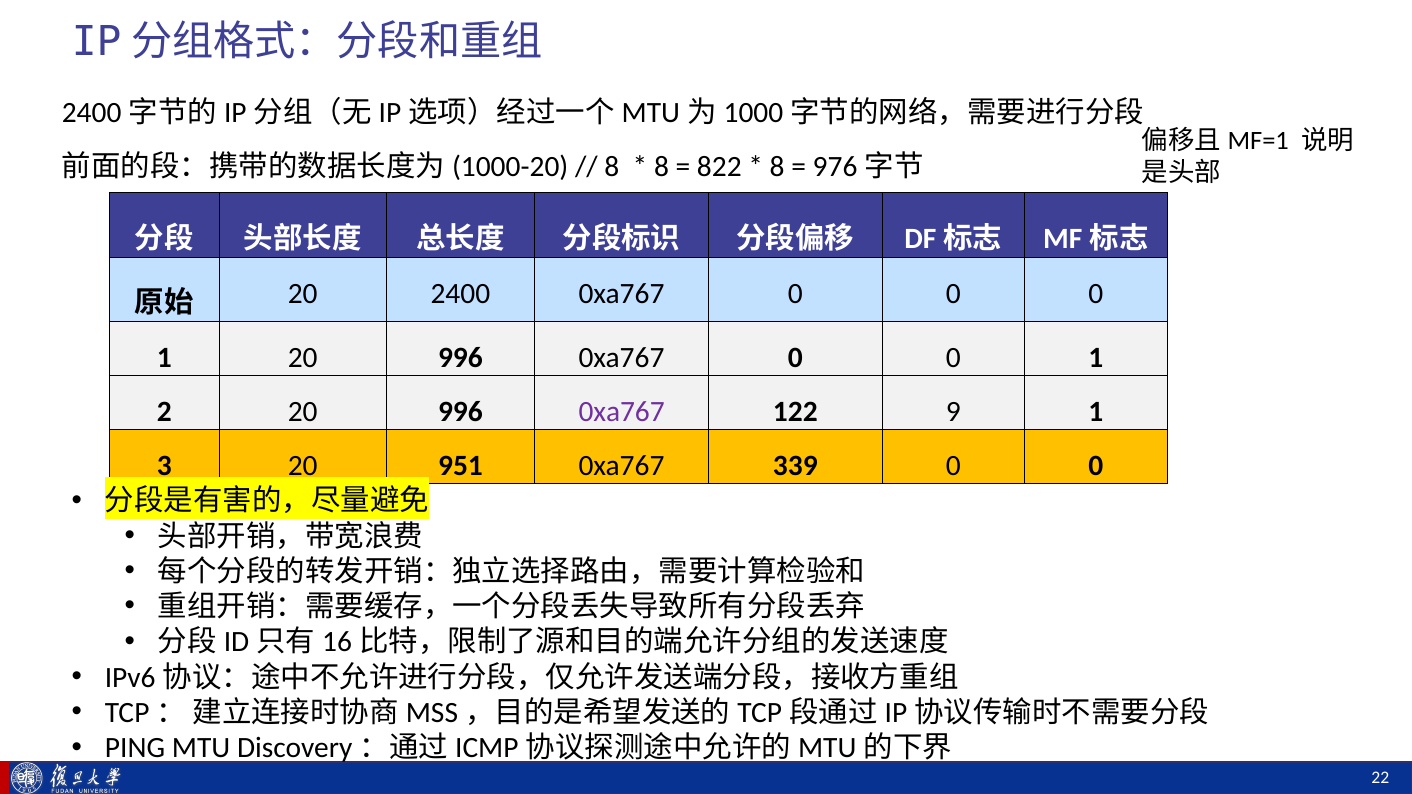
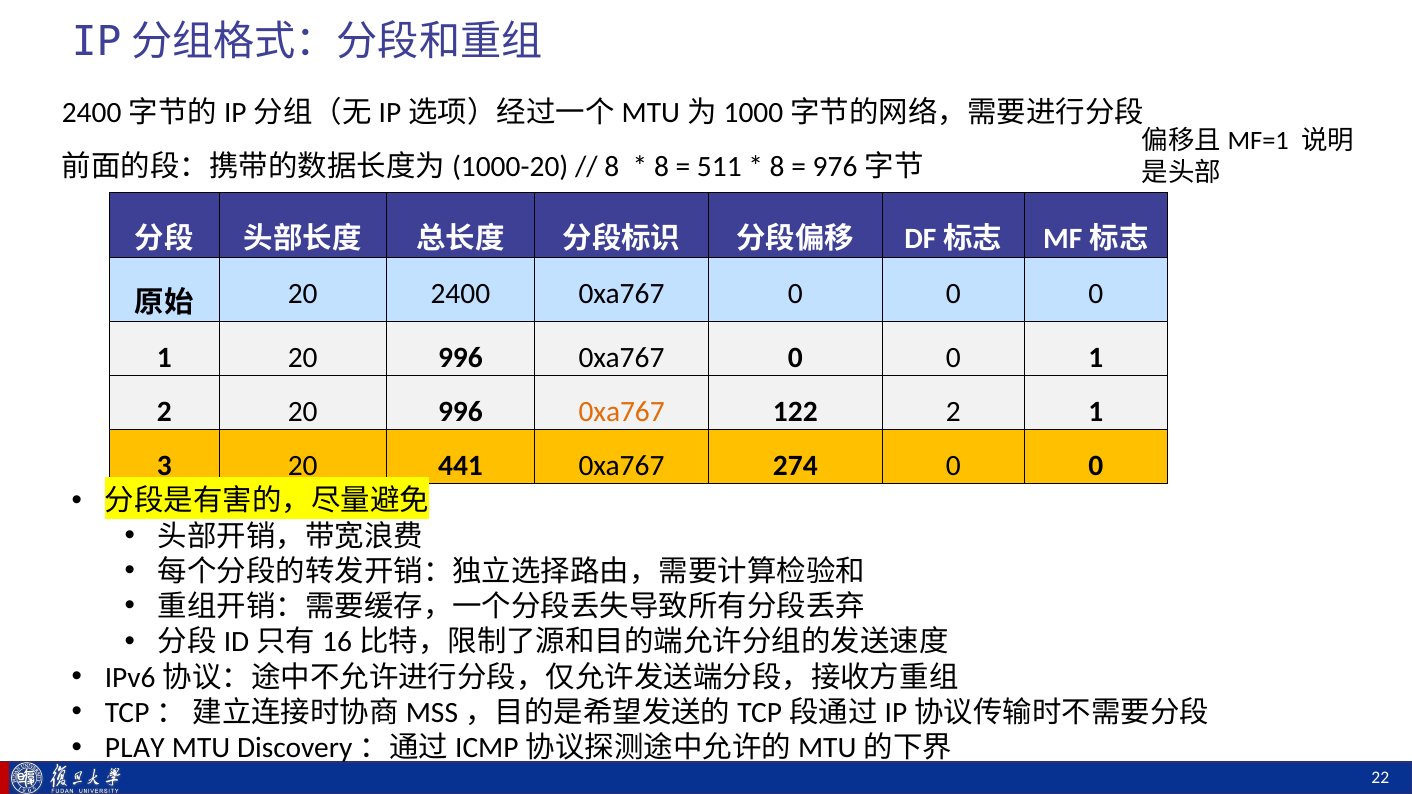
822: 822 -> 511
0xa767 at (622, 412) colour: purple -> orange
122 9: 9 -> 2
951: 951 -> 441
339: 339 -> 274
PING: PING -> PLAY
